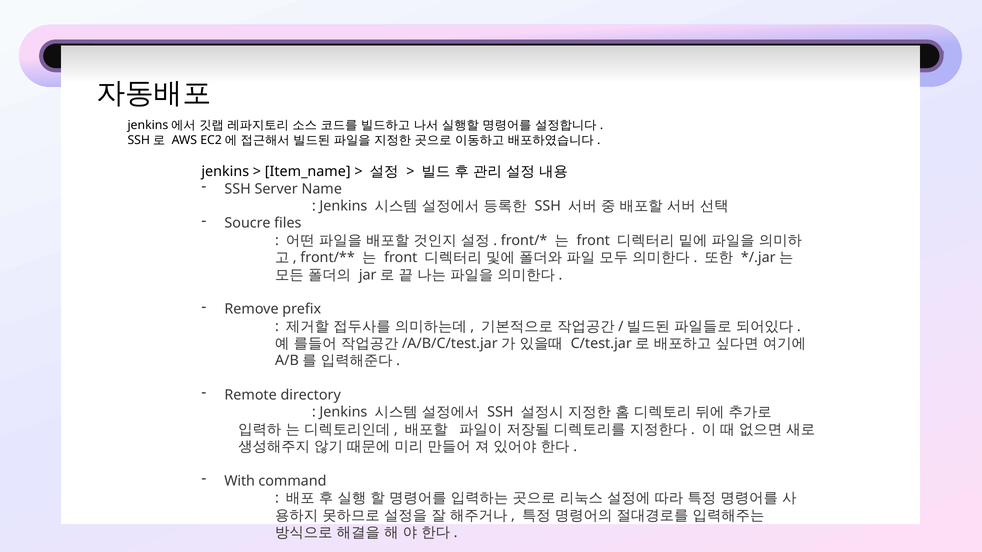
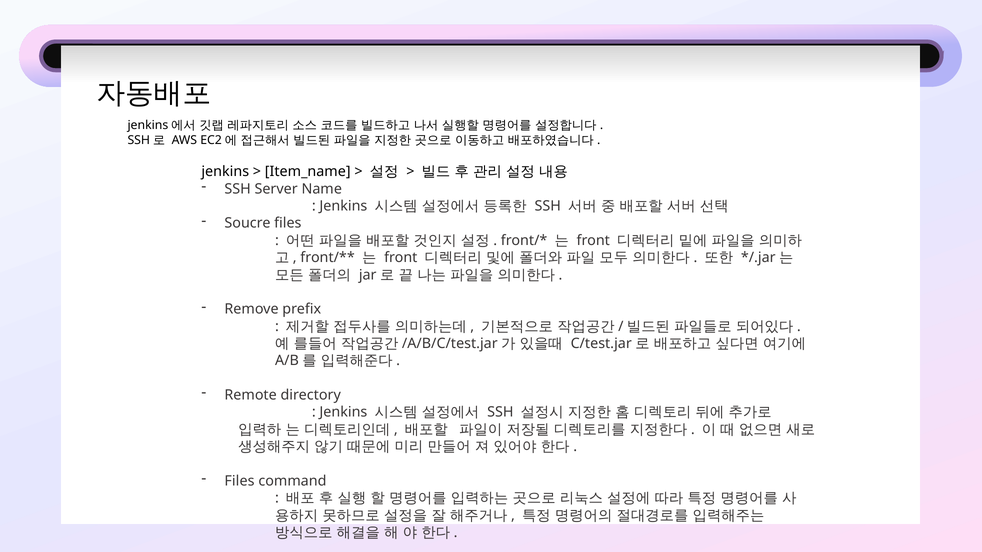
With at (240, 481): With -> Files
